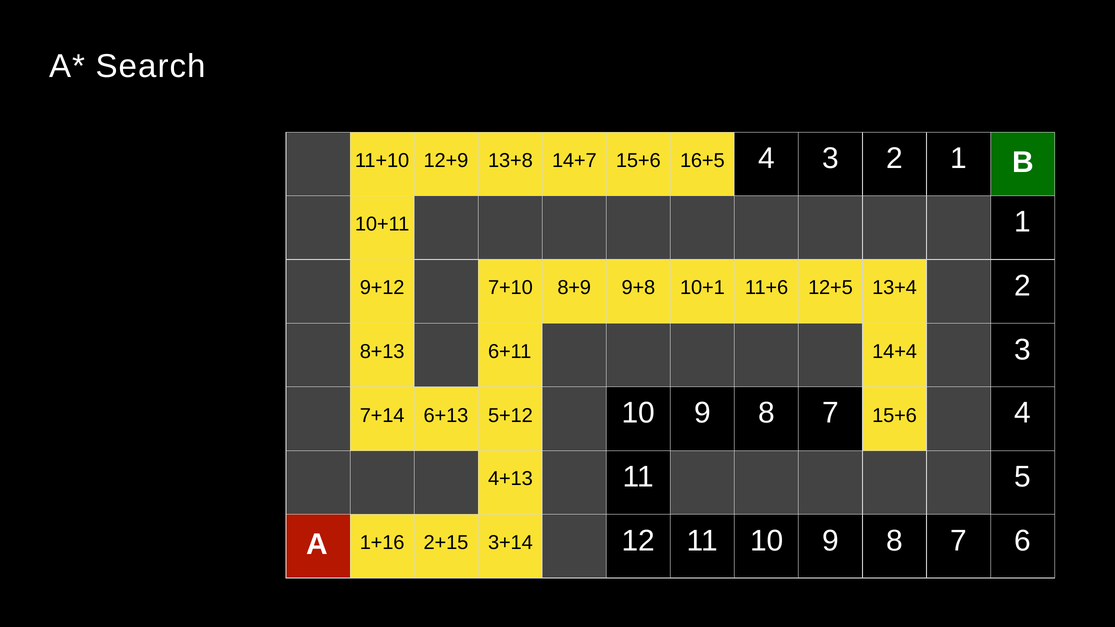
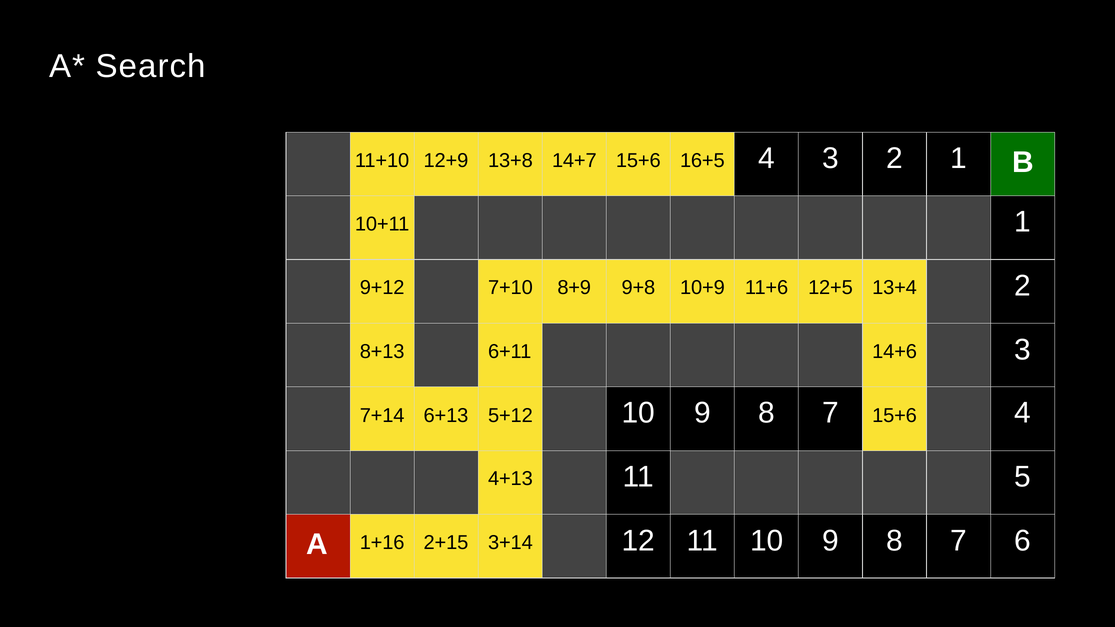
10+1: 10+1 -> 10+9
14+4: 14+4 -> 14+6
